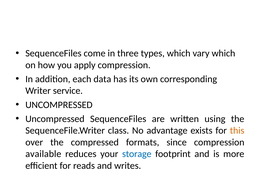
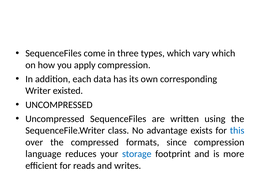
service: service -> existed
this colour: orange -> blue
available: available -> language
